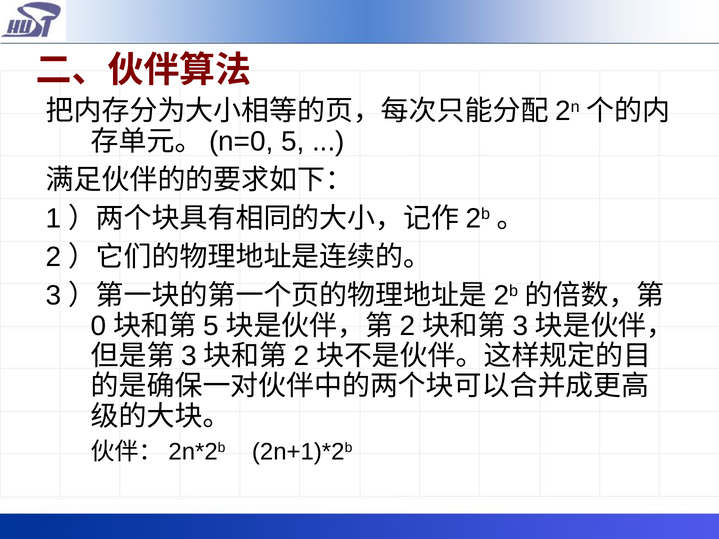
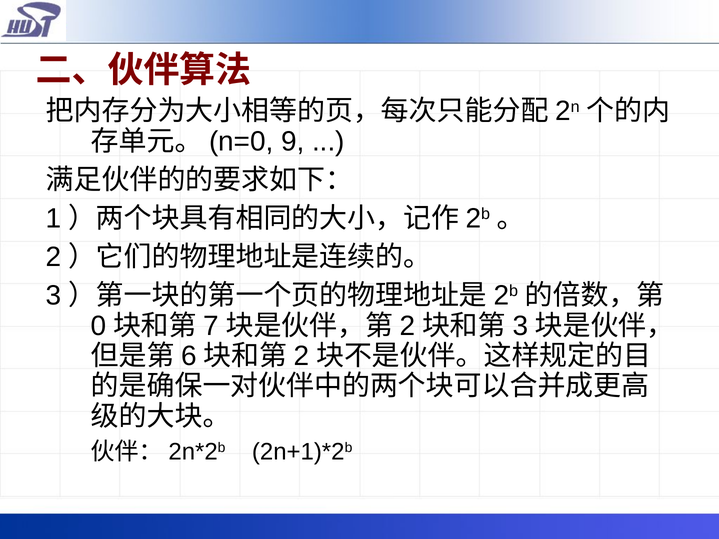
5 at (293, 141): 5 -> 9
5 at (211, 326): 5 -> 7
3 at (189, 356): 3 -> 6
